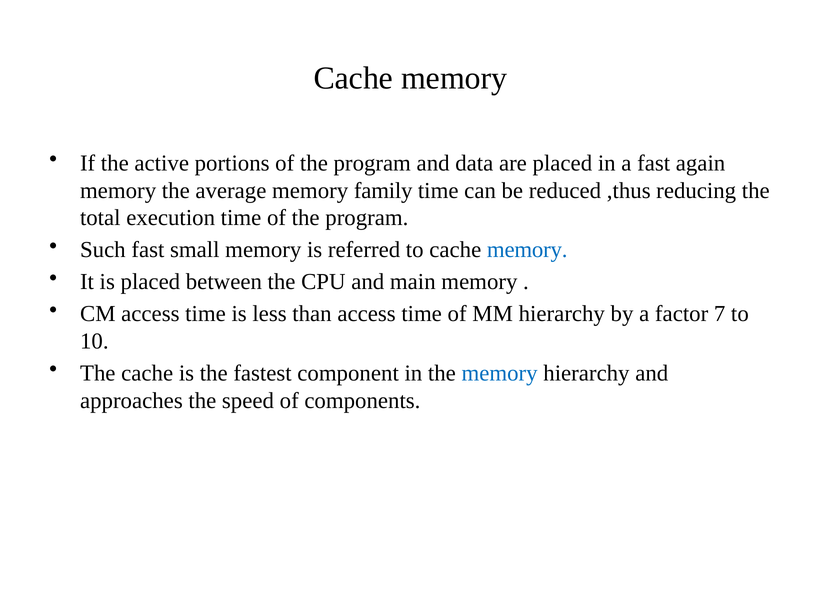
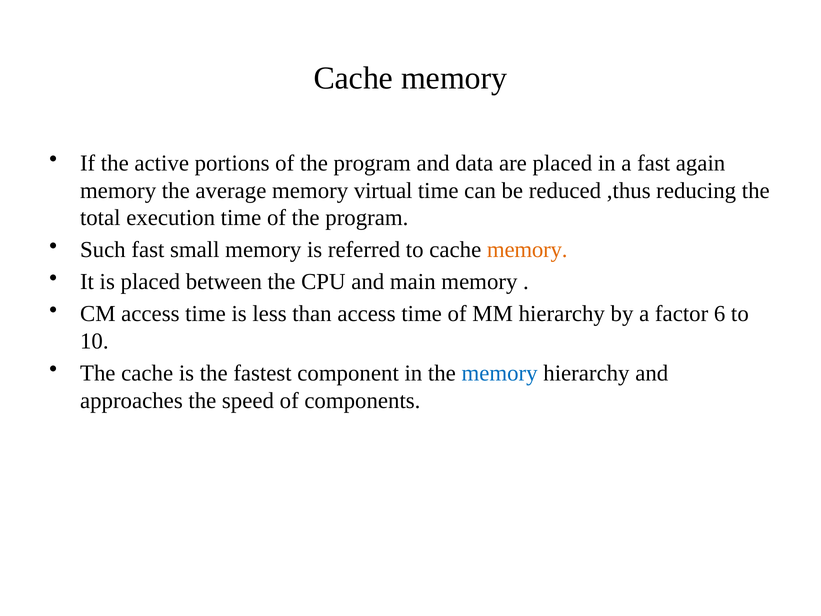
family: family -> virtual
memory at (527, 250) colour: blue -> orange
7: 7 -> 6
